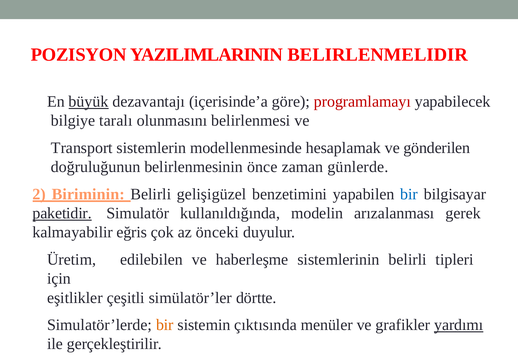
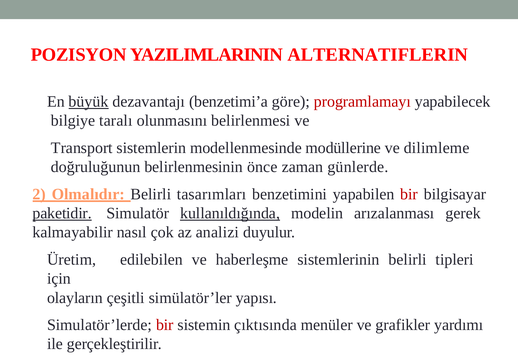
BELIRLENMELIDIR: BELIRLENMELIDIR -> ALTERNATIFLERIN
içerisinde’a: içerisinde’a -> benzetimi’a
hesaplamak: hesaplamak -> modüllerine
gönderilen: gönderilen -> dilimleme
Biriminin: Biriminin -> Olmalıdır
gelişigüzel: gelişigüzel -> tasarımları
bir at (409, 194) colour: blue -> red
kullanıldığında underline: none -> present
eğris: eğris -> nasıl
önceki: önceki -> analizi
eşitlikler: eşitlikler -> olayların
dörtte: dörtte -> yapısı
bir at (165, 325) colour: orange -> red
yardımı underline: present -> none
